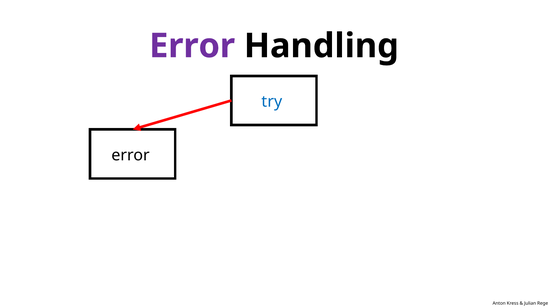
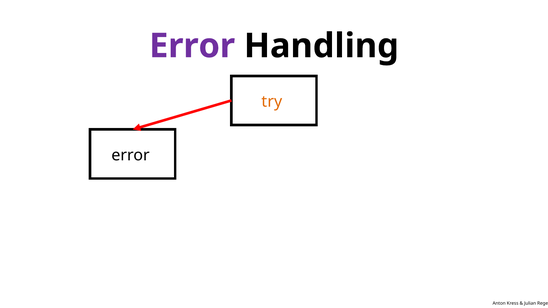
try colour: blue -> orange
